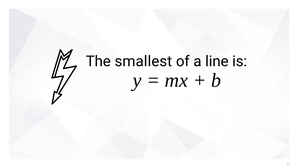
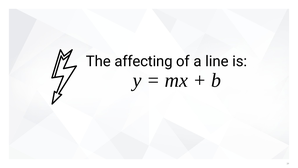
smallest: smallest -> affecting
